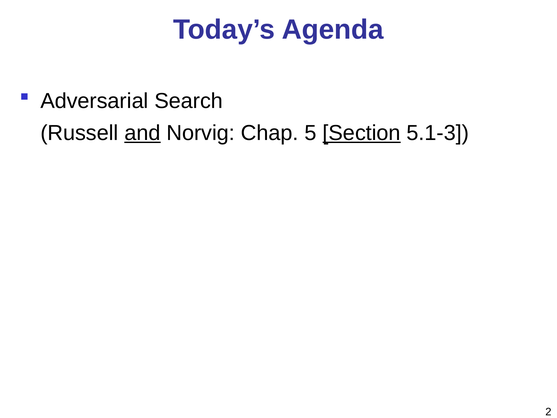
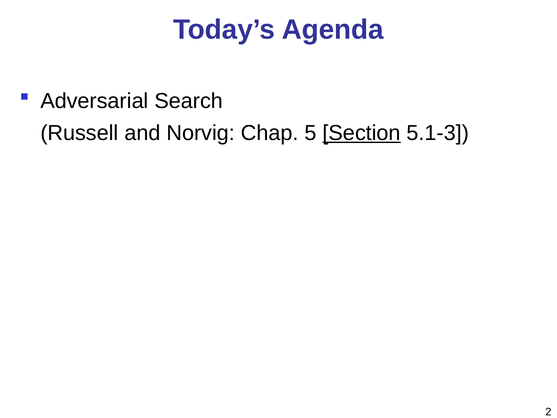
and underline: present -> none
